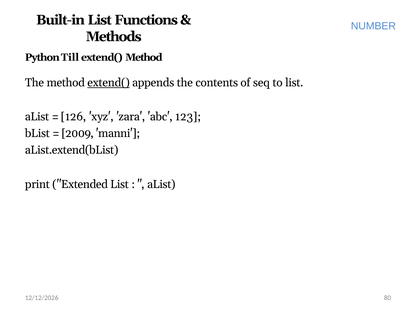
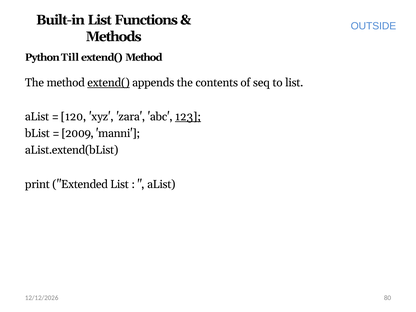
NUMBER: NUMBER -> OUTSIDE
126: 126 -> 120
123 underline: none -> present
